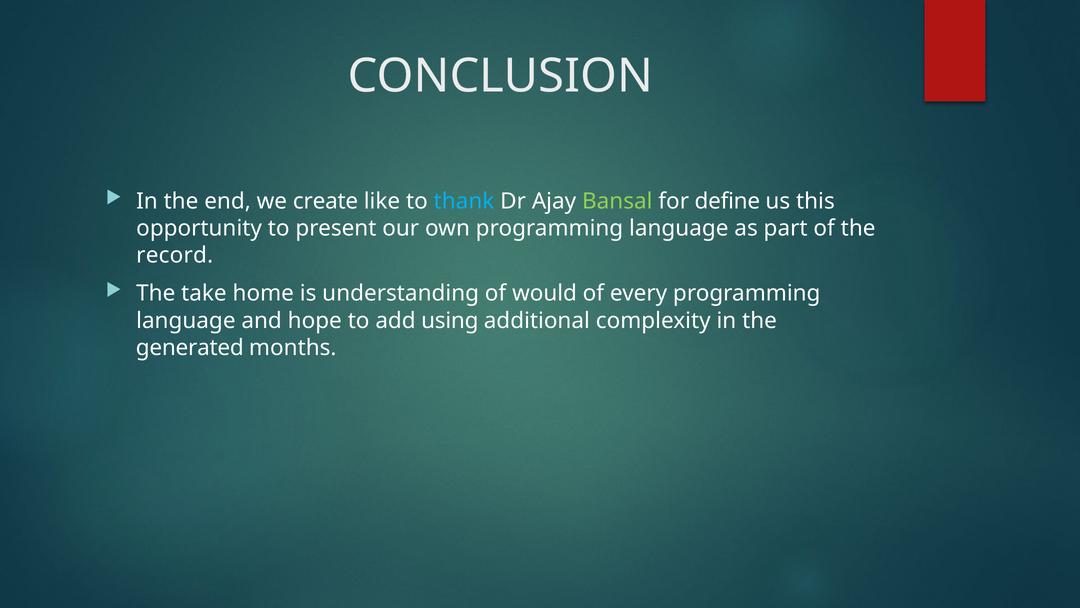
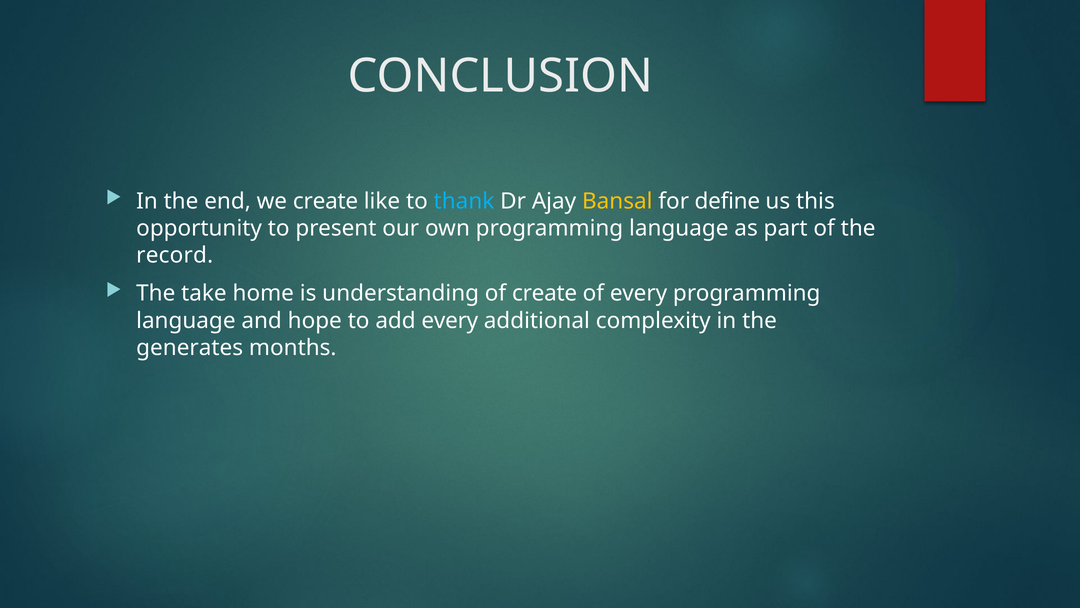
Bansal colour: light green -> yellow
of would: would -> create
add using: using -> every
generated: generated -> generates
